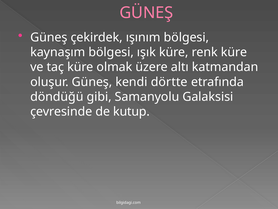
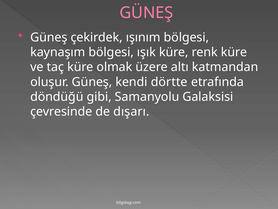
kutup: kutup -> dışarı
